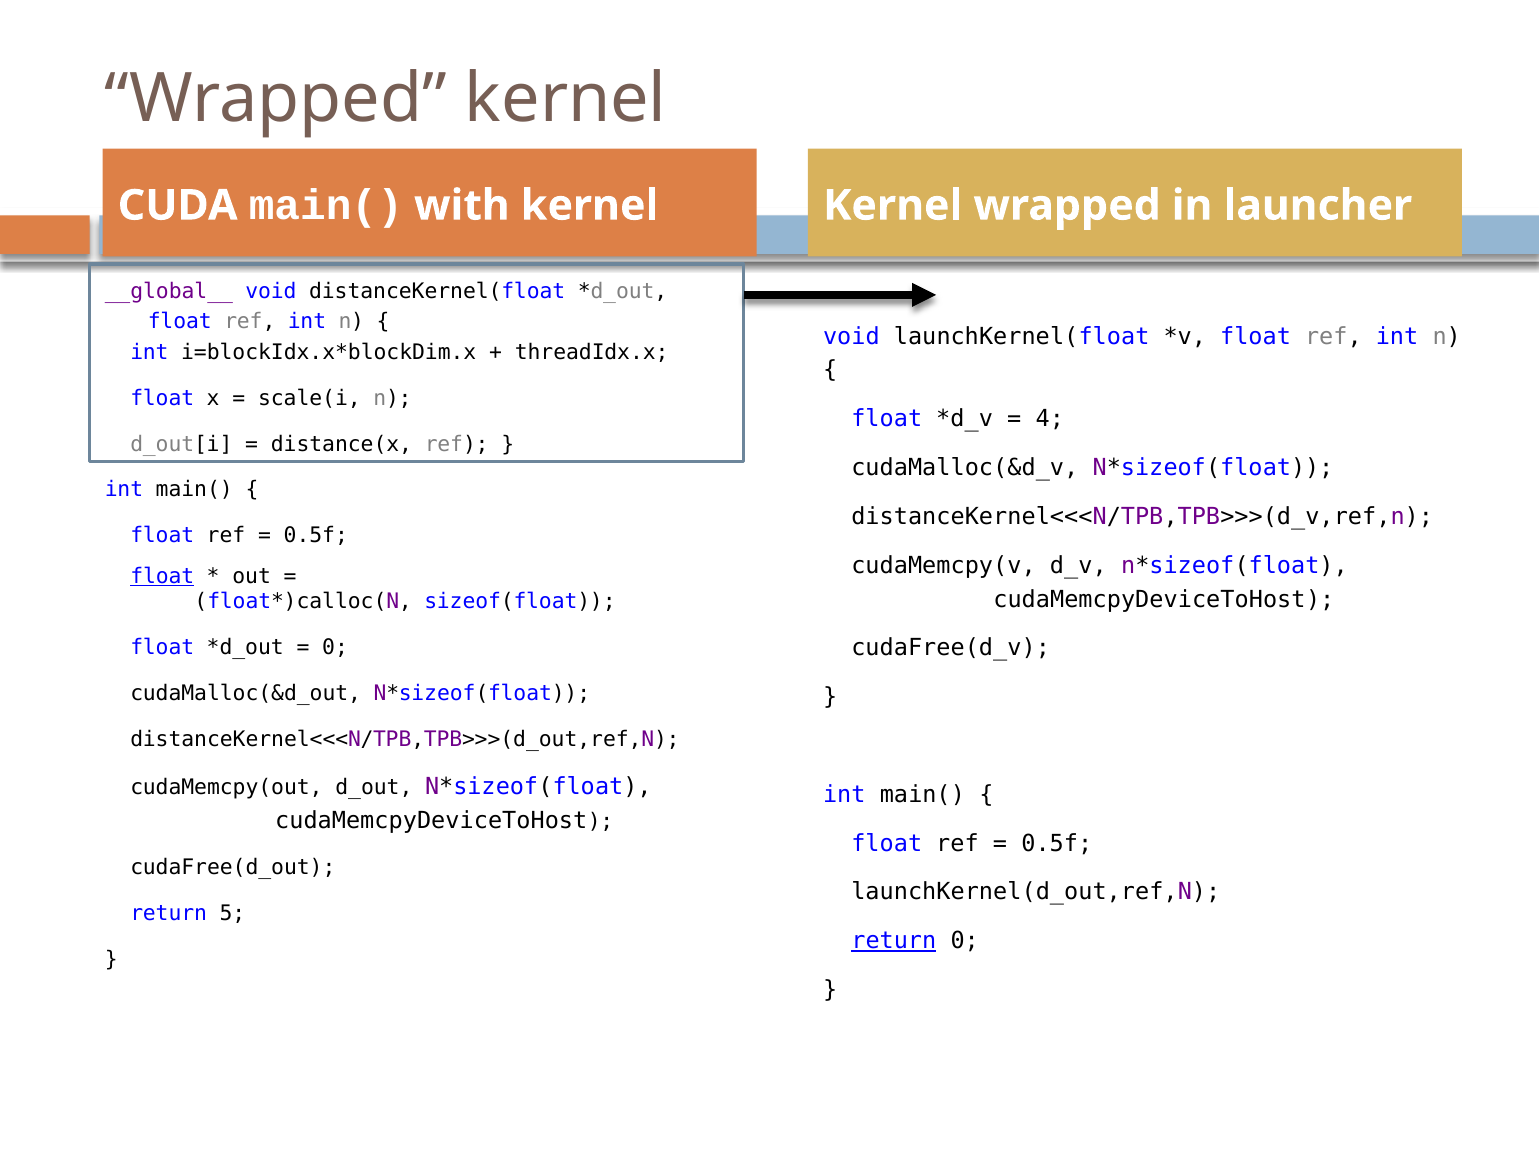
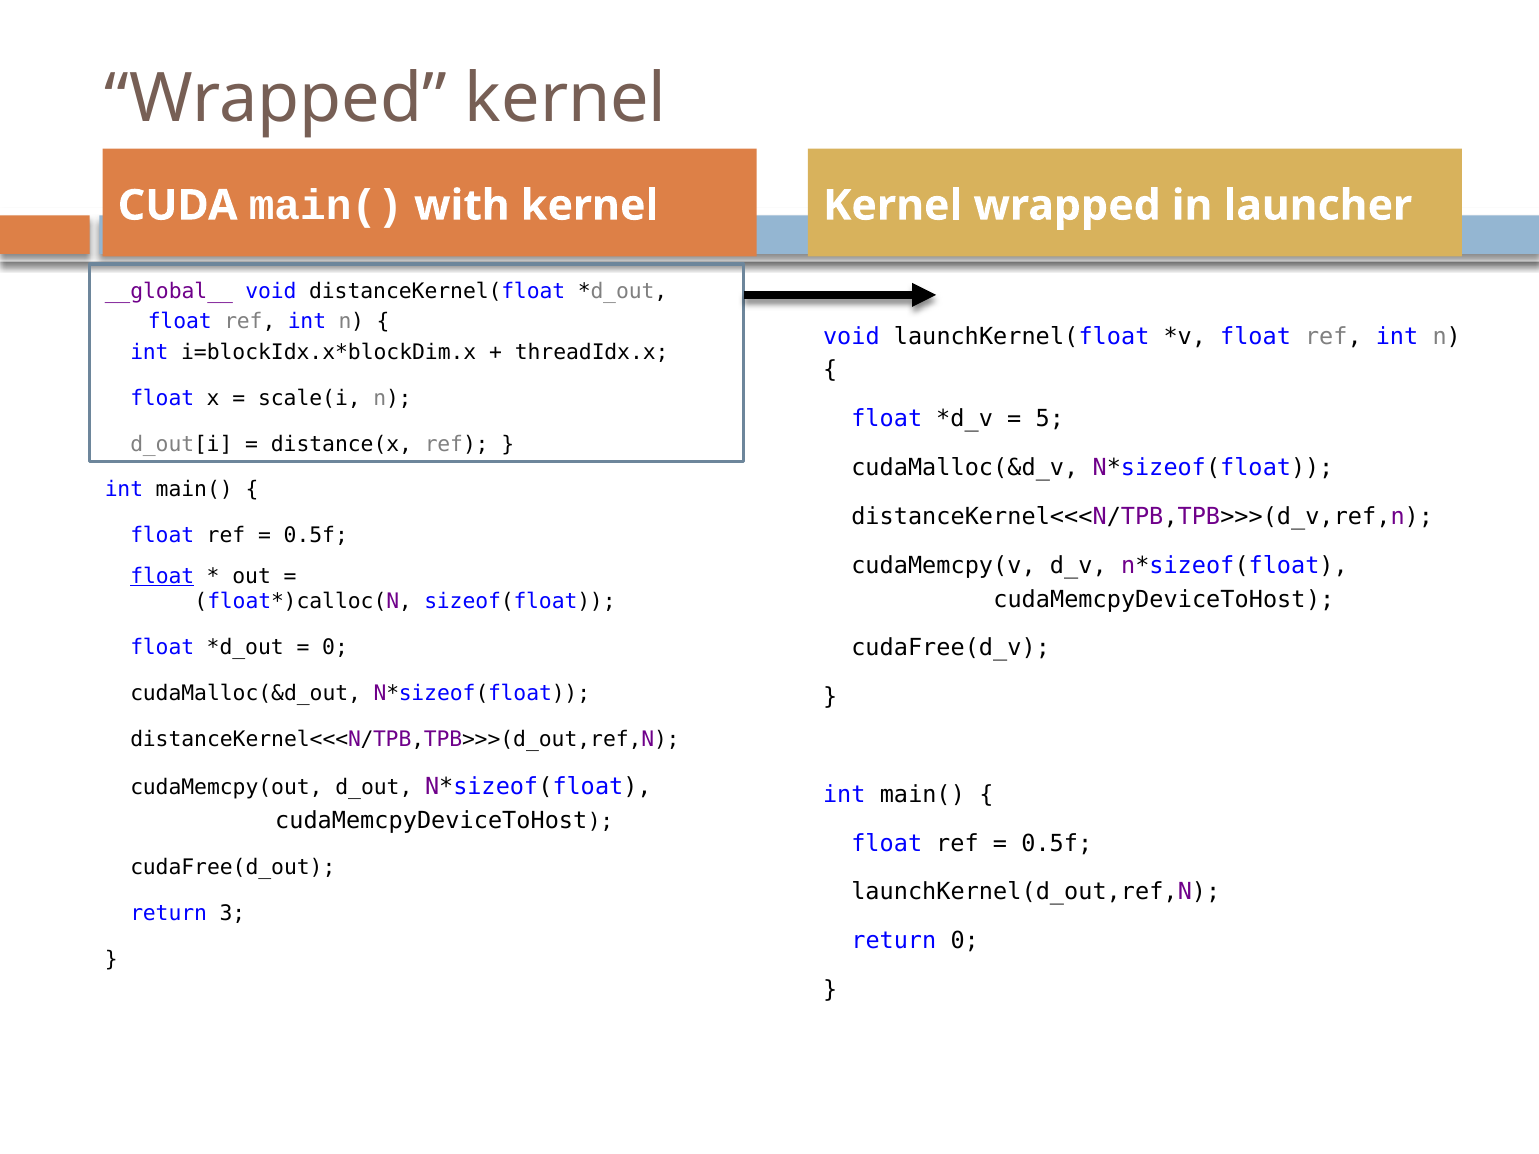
4: 4 -> 5
5: 5 -> 3
return at (894, 941) underline: present -> none
